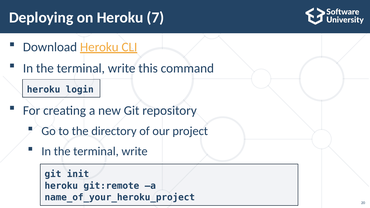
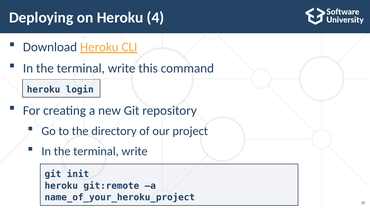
7: 7 -> 4
